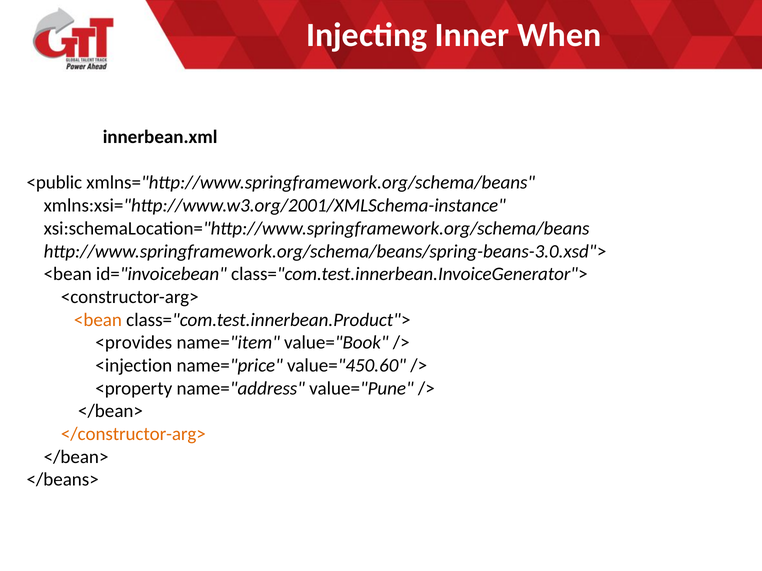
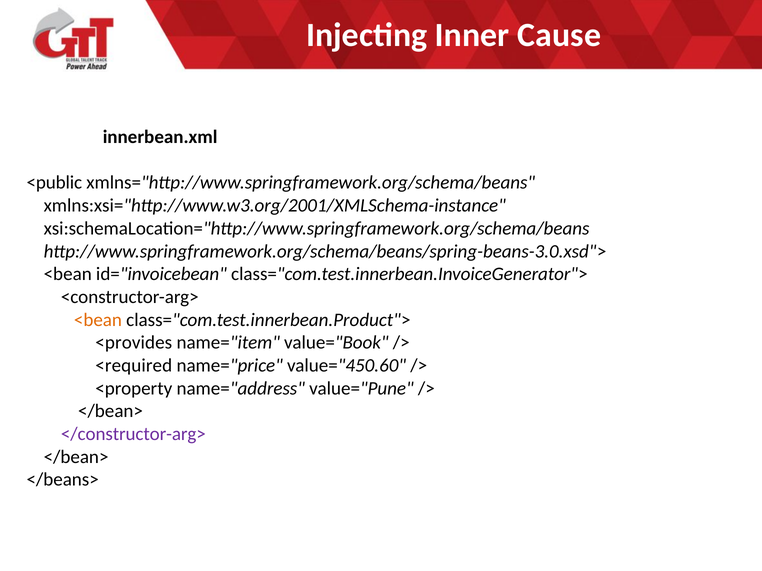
When: When -> Cause
<injection: <injection -> <required
</constructor-arg> colour: orange -> purple
